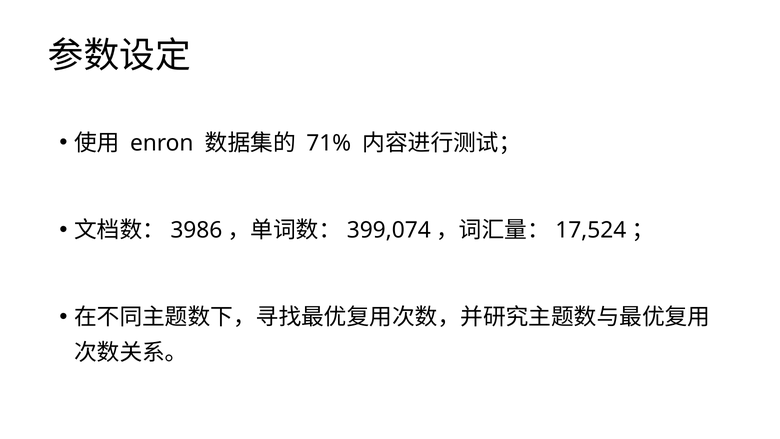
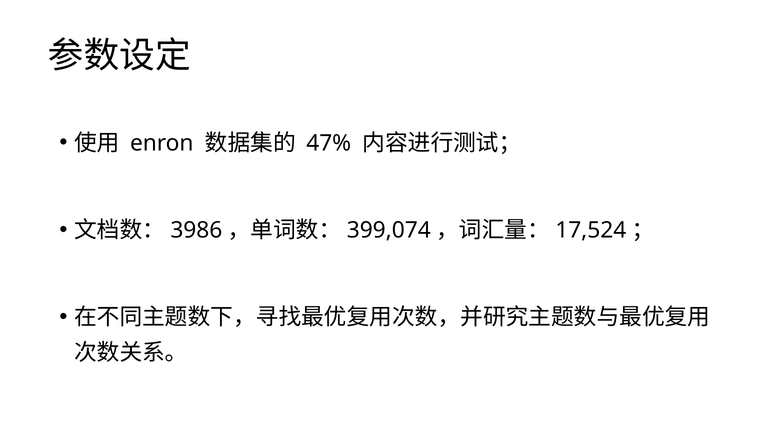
71%: 71% -> 47%
